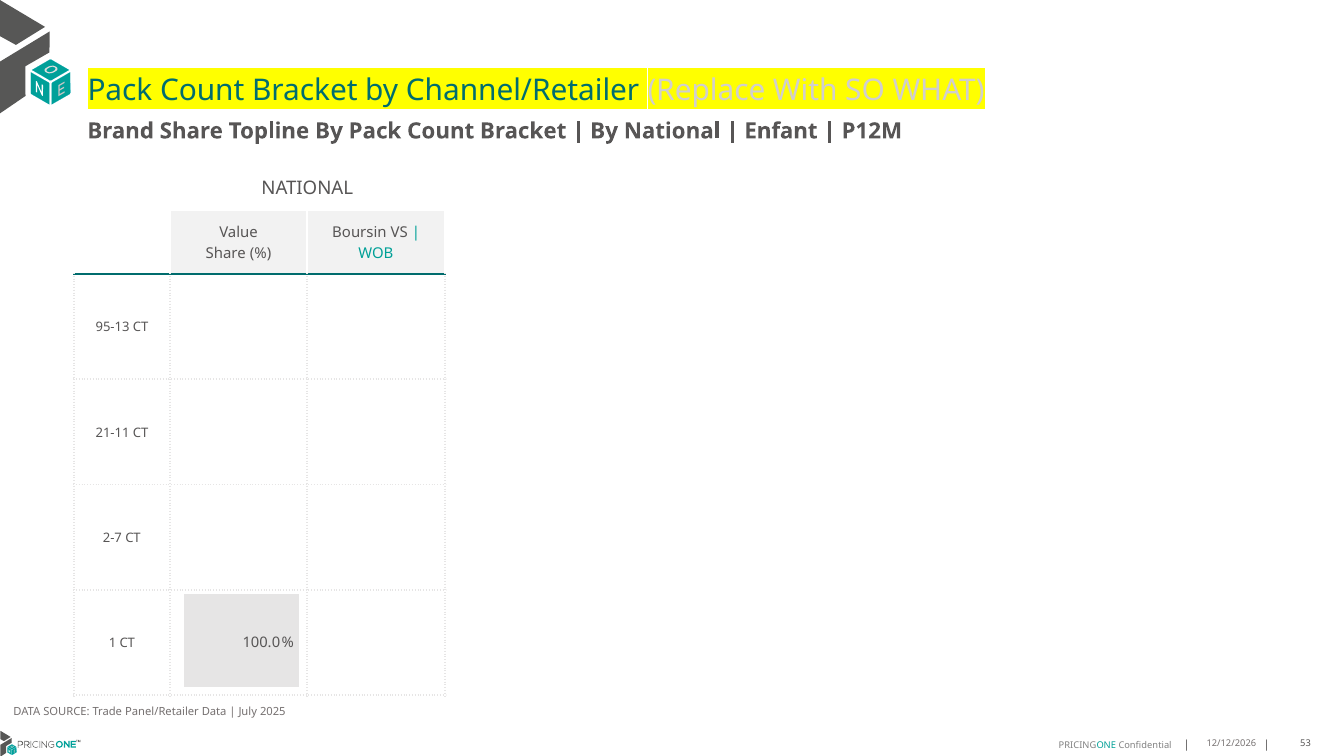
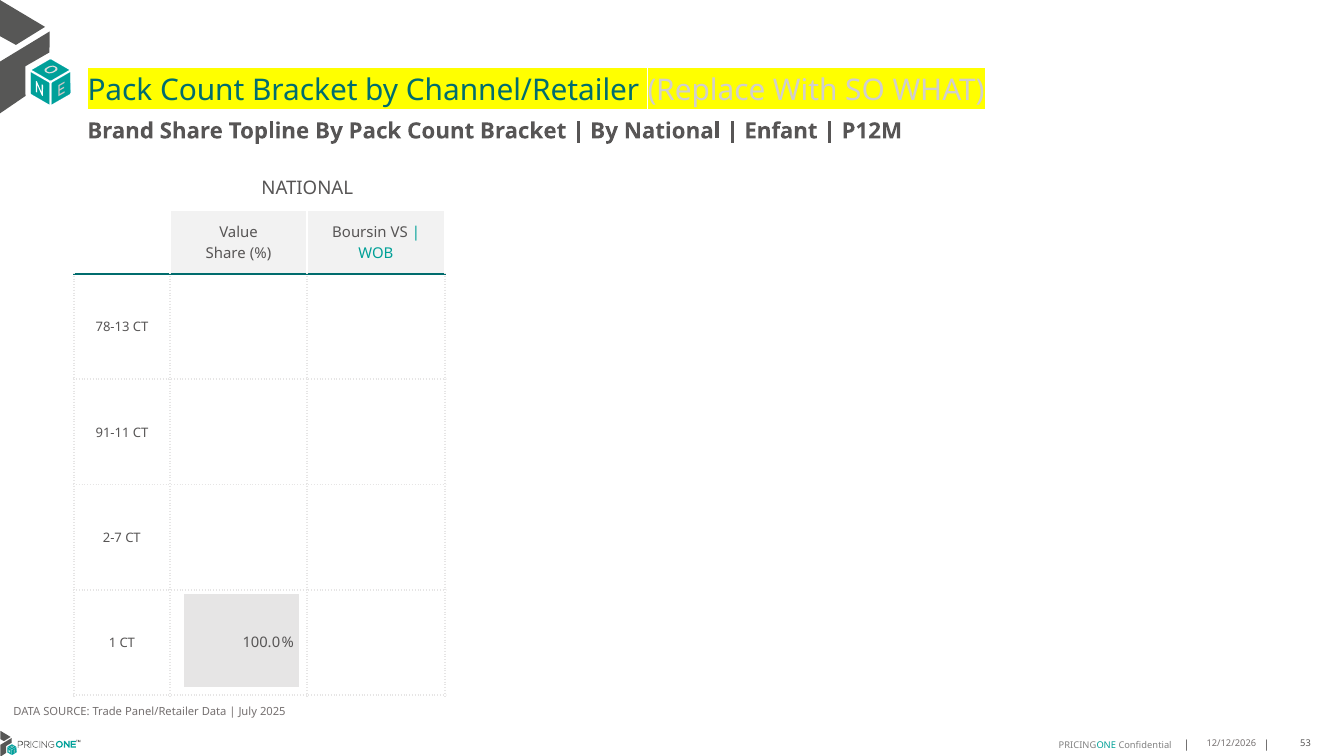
95-13: 95-13 -> 78-13
21-11: 21-11 -> 91-11
